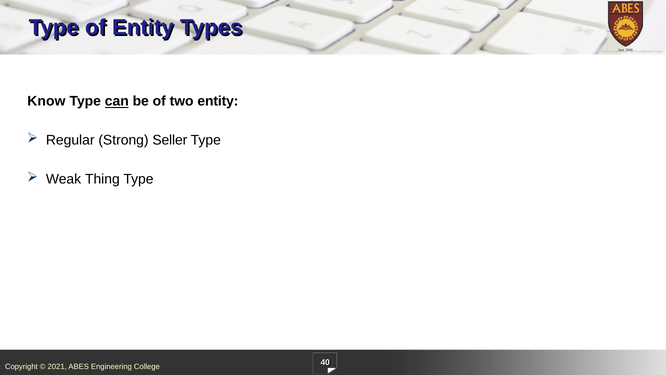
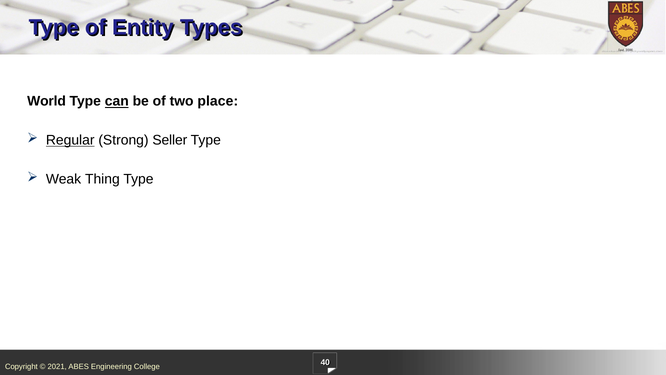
Know: Know -> World
two entity: entity -> place
Regular underline: none -> present
